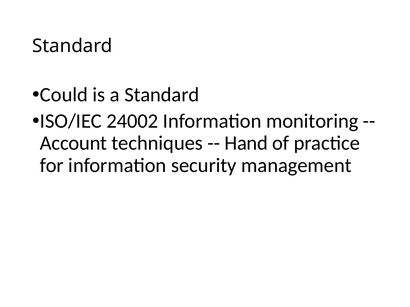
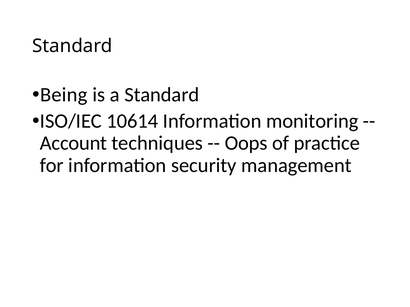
Could: Could -> Being
24002: 24002 -> 10614
Hand: Hand -> Oops
